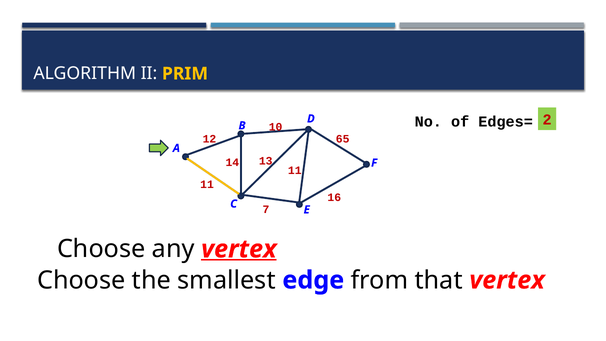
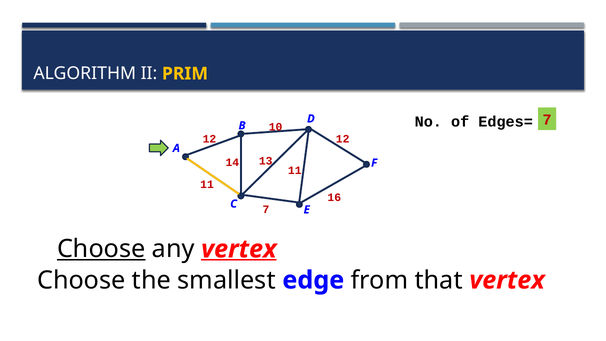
Edges= 2: 2 -> 7
12 65: 65 -> 12
Choose at (101, 249) underline: none -> present
